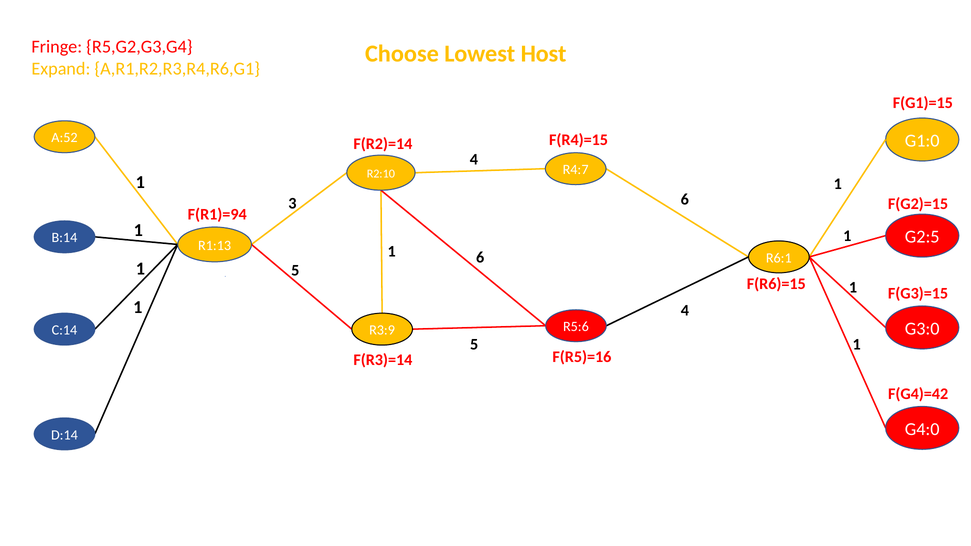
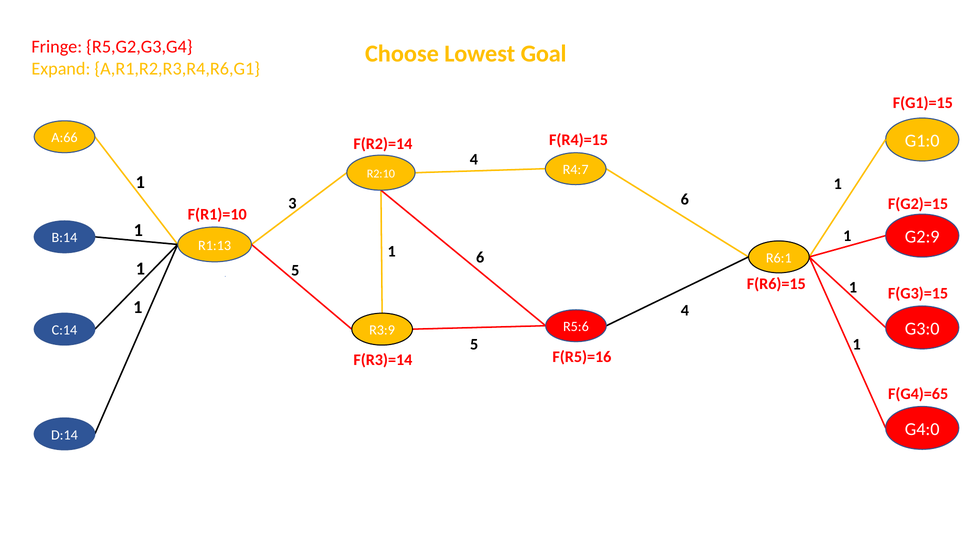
Host: Host -> Goal
A:52: A:52 -> A:66
F(R1)=94: F(R1)=94 -> F(R1)=10
G2:5: G2:5 -> G2:9
F(G4)=42: F(G4)=42 -> F(G4)=65
